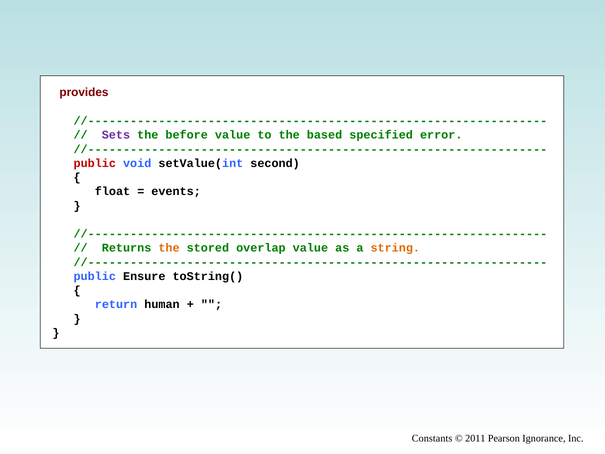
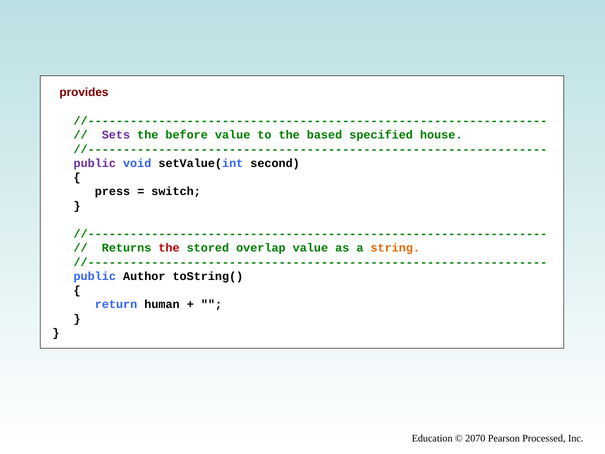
error: error -> house
public at (95, 163) colour: red -> purple
float: float -> press
events: events -> switch
the at (169, 248) colour: orange -> red
Ensure: Ensure -> Author
Constants: Constants -> Education
2011: 2011 -> 2070
Ignorance: Ignorance -> Processed
